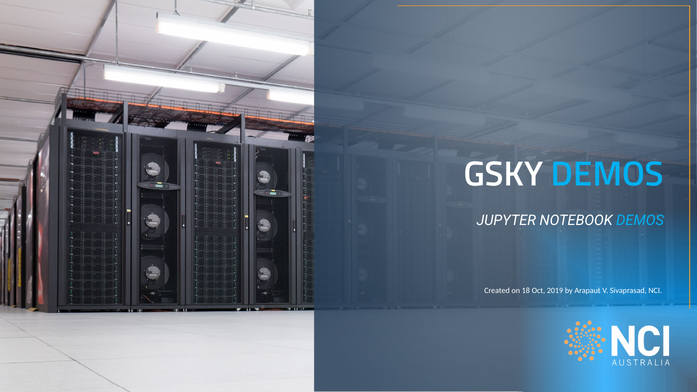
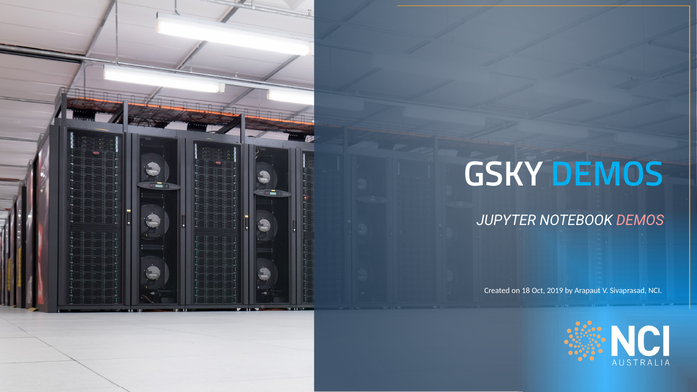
DEMOS at (640, 221) colour: light blue -> pink
